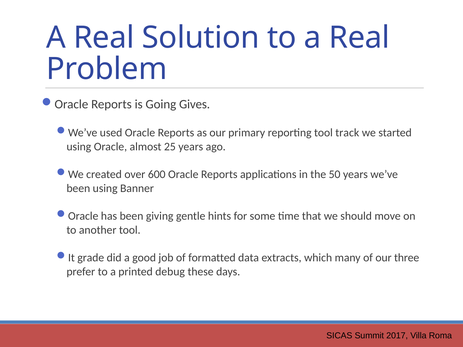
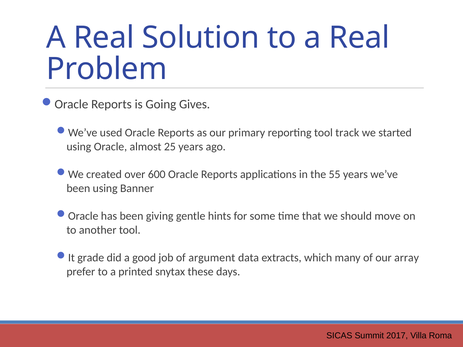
50: 50 -> 55
formatted: formatted -> argument
three: three -> array
debug: debug -> snytax
